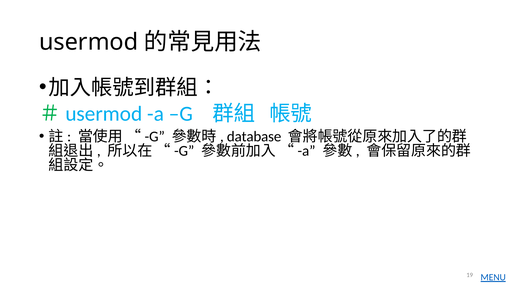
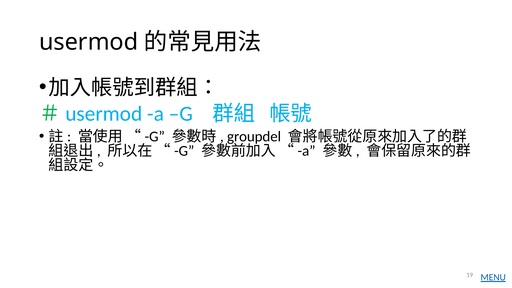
database: database -> groupdel
